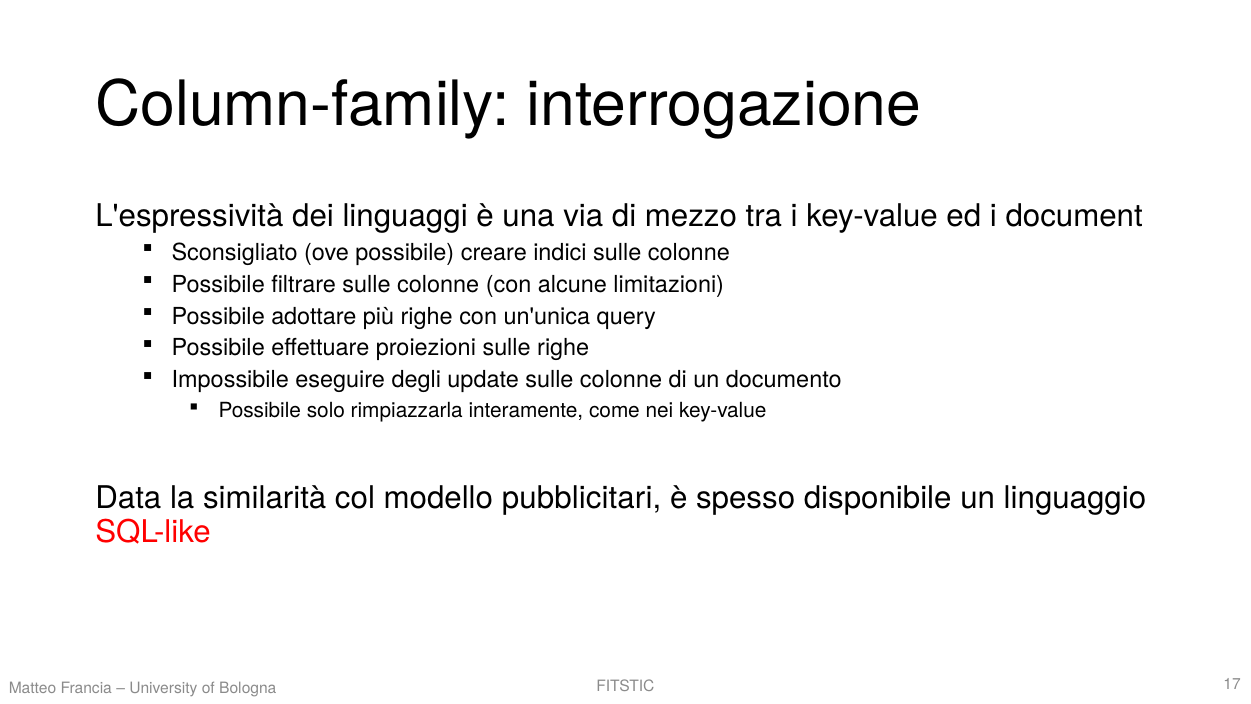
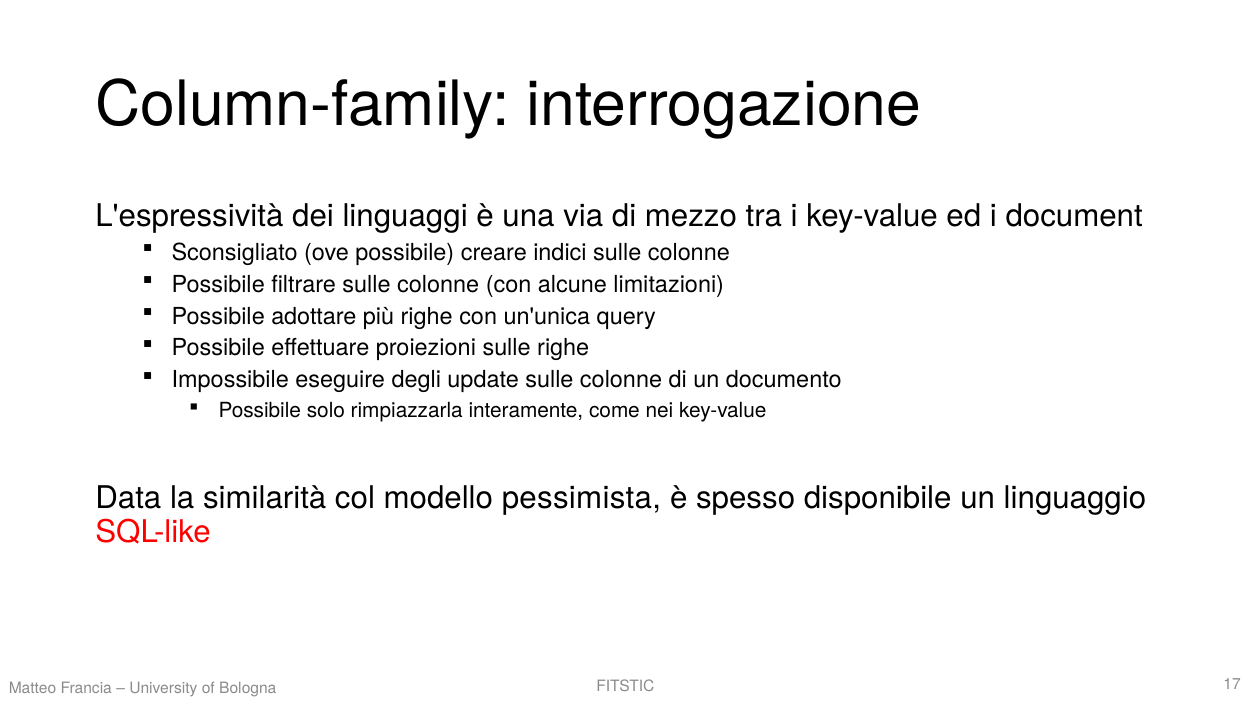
pubblicitari: pubblicitari -> pessimista
